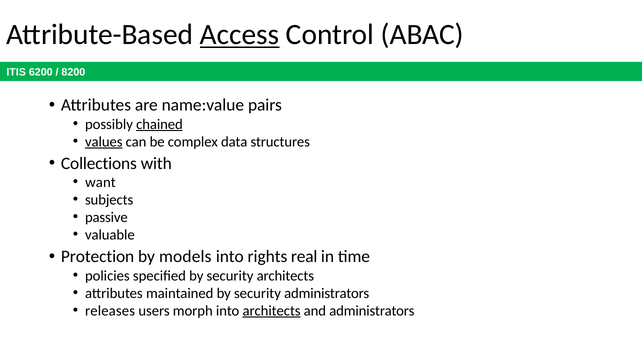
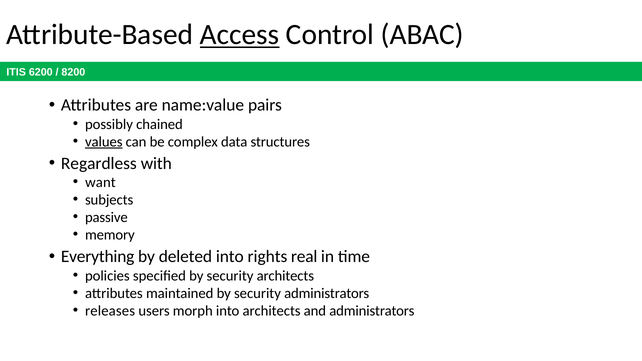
chained underline: present -> none
Collections: Collections -> Regardless
valuable: valuable -> memory
Protection: Protection -> Everything
models: models -> deleted
architects at (272, 311) underline: present -> none
